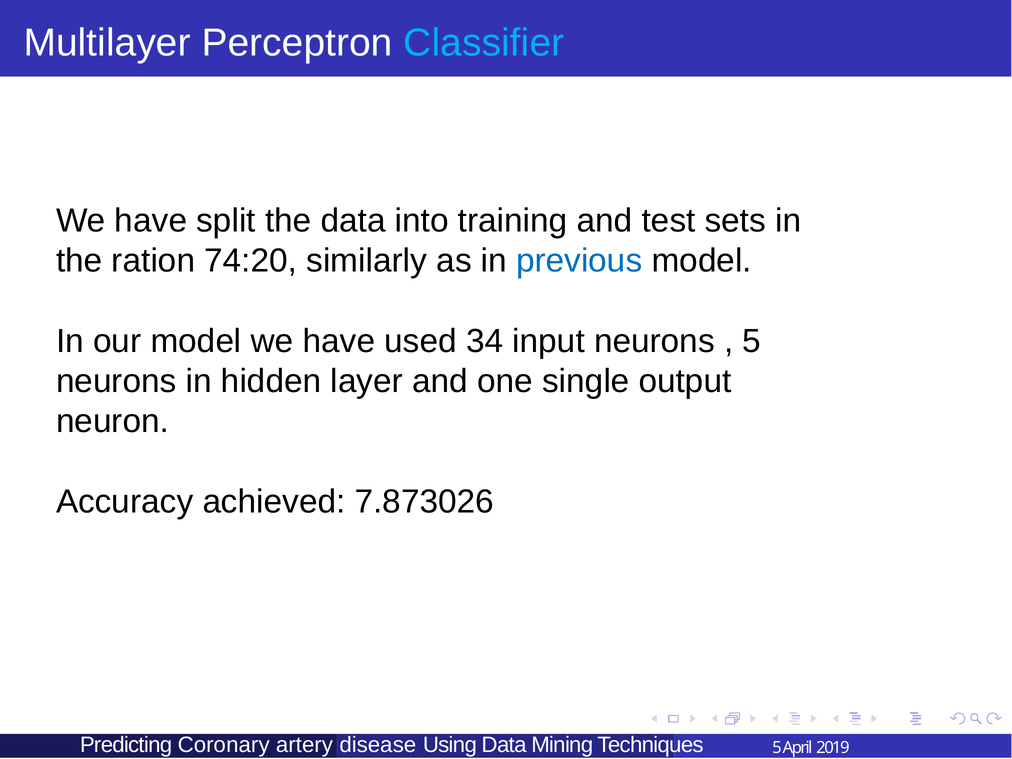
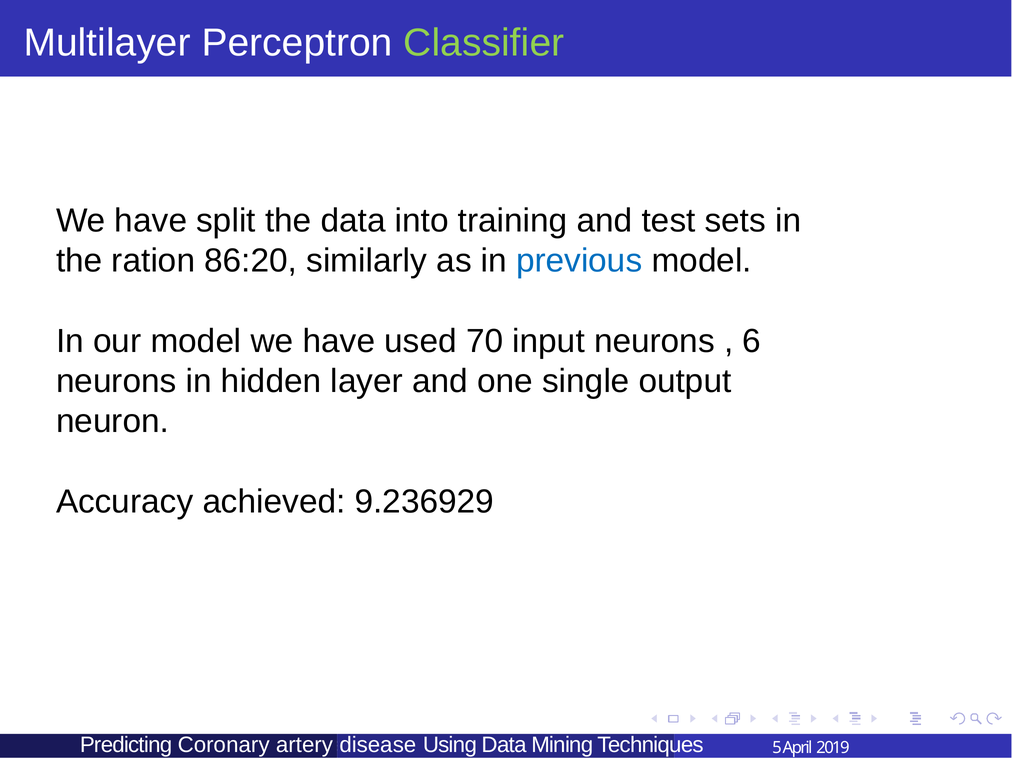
Classifier colour: light blue -> light green
74:20: 74:20 -> 86:20
34: 34 -> 70
5 at (752, 341): 5 -> 6
7.873026: 7.873026 -> 9.236929
